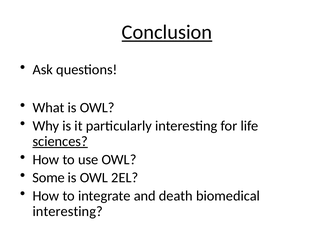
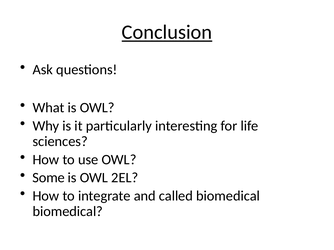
sciences underline: present -> none
death: death -> called
interesting at (68, 212): interesting -> biomedical
